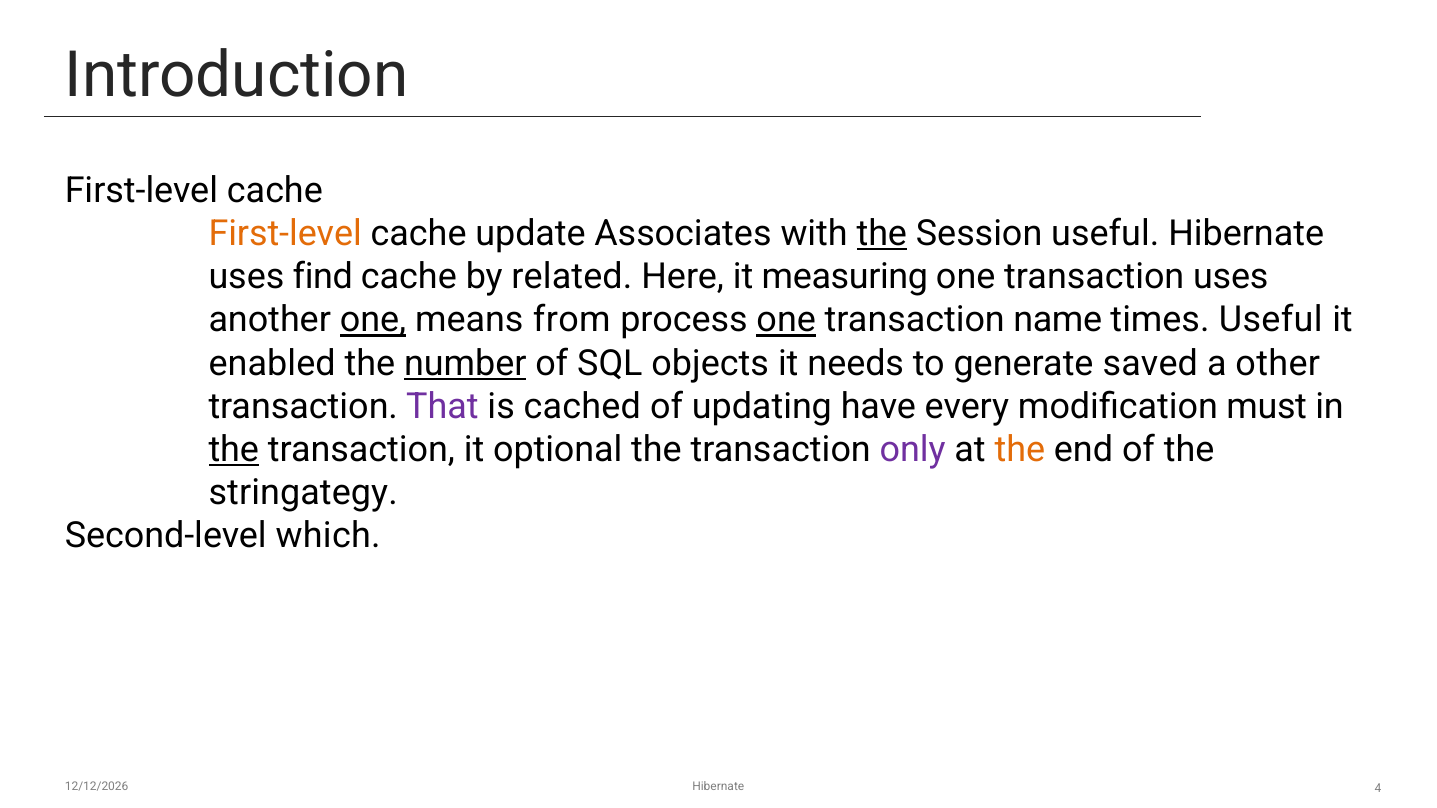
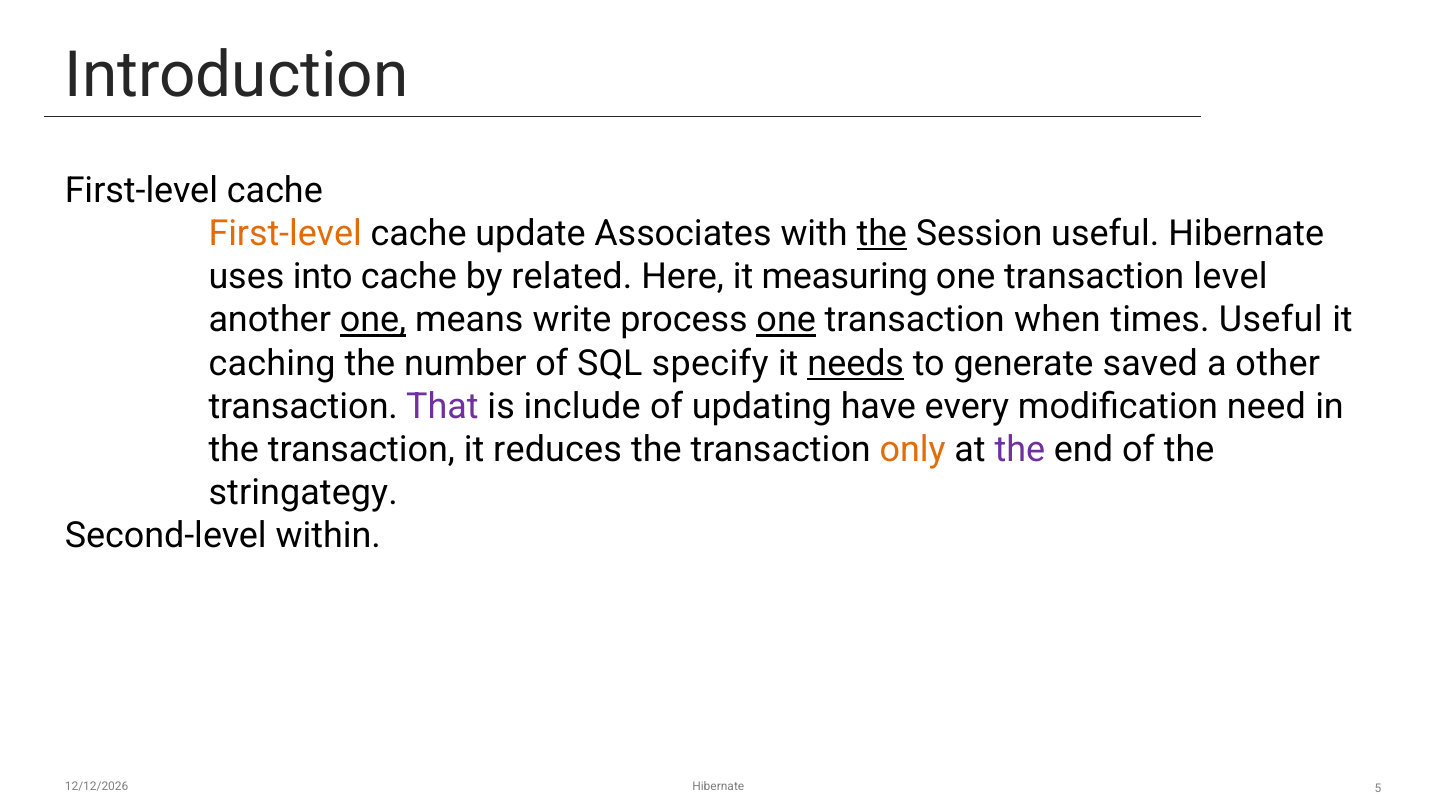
find: find -> into
transaction uses: uses -> level
from: from -> write
name: name -> when
enabled: enabled -> caching
number underline: present -> none
objects: objects -> specify
needs underline: none -> present
cached: cached -> include
must: must -> need
the at (234, 450) underline: present -> none
optional: optional -> reduces
only colour: purple -> orange
the at (1020, 450) colour: orange -> purple
which: which -> within
4: 4 -> 5
